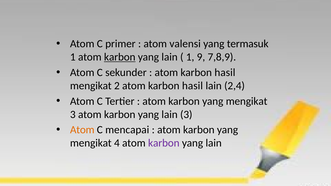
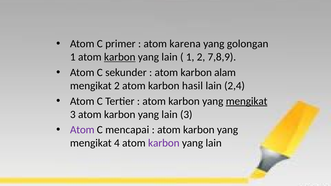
valensi: valensi -> karena
termasuk: termasuk -> golongan
1 9: 9 -> 2
hasil at (225, 73): hasil -> alam
mengikat at (247, 101) underline: none -> present
Atom at (82, 130) colour: orange -> purple
